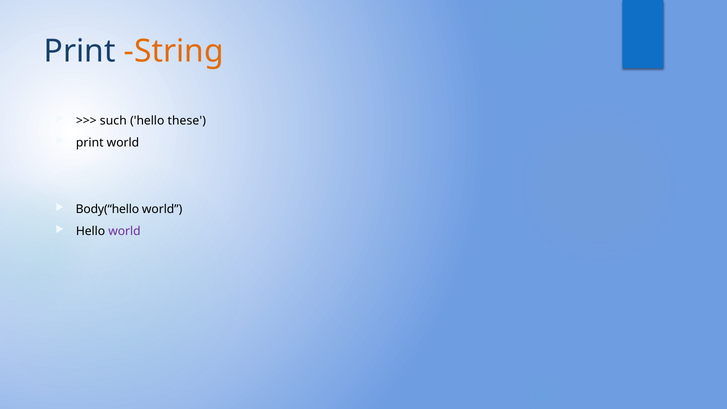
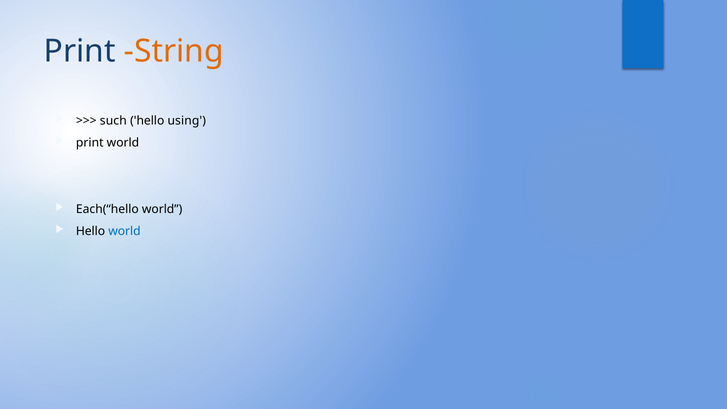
these: these -> using
Body(“hello: Body(“hello -> Each(“hello
world at (124, 231) colour: purple -> blue
